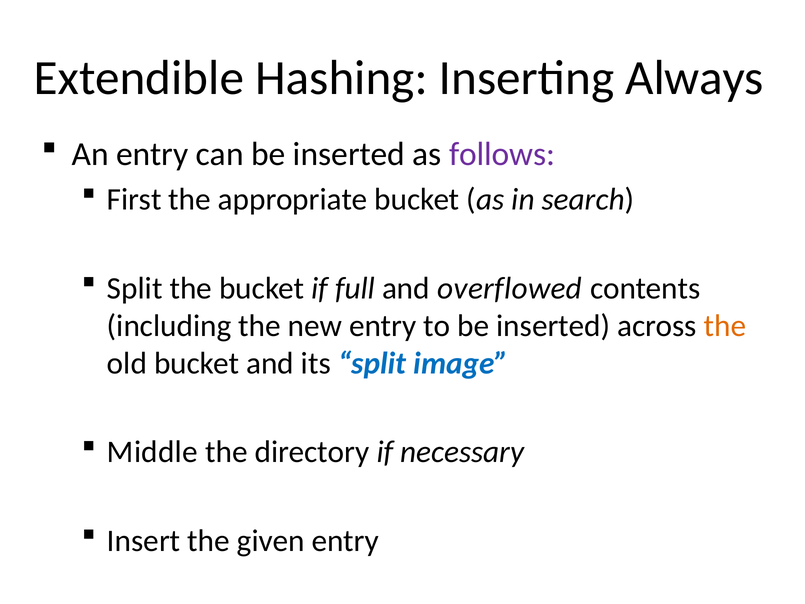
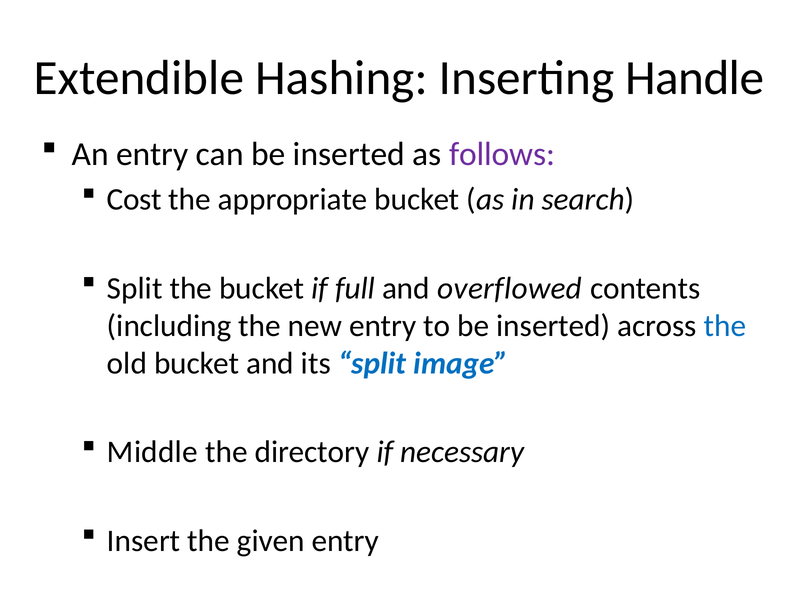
Always: Always -> Handle
First: First -> Cost
the at (725, 326) colour: orange -> blue
